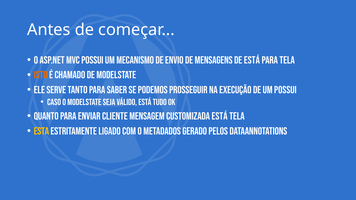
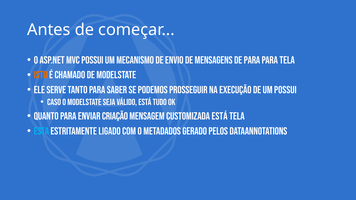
de está: está -> para
cliente: cliente -> criação
Esta colour: yellow -> light blue
